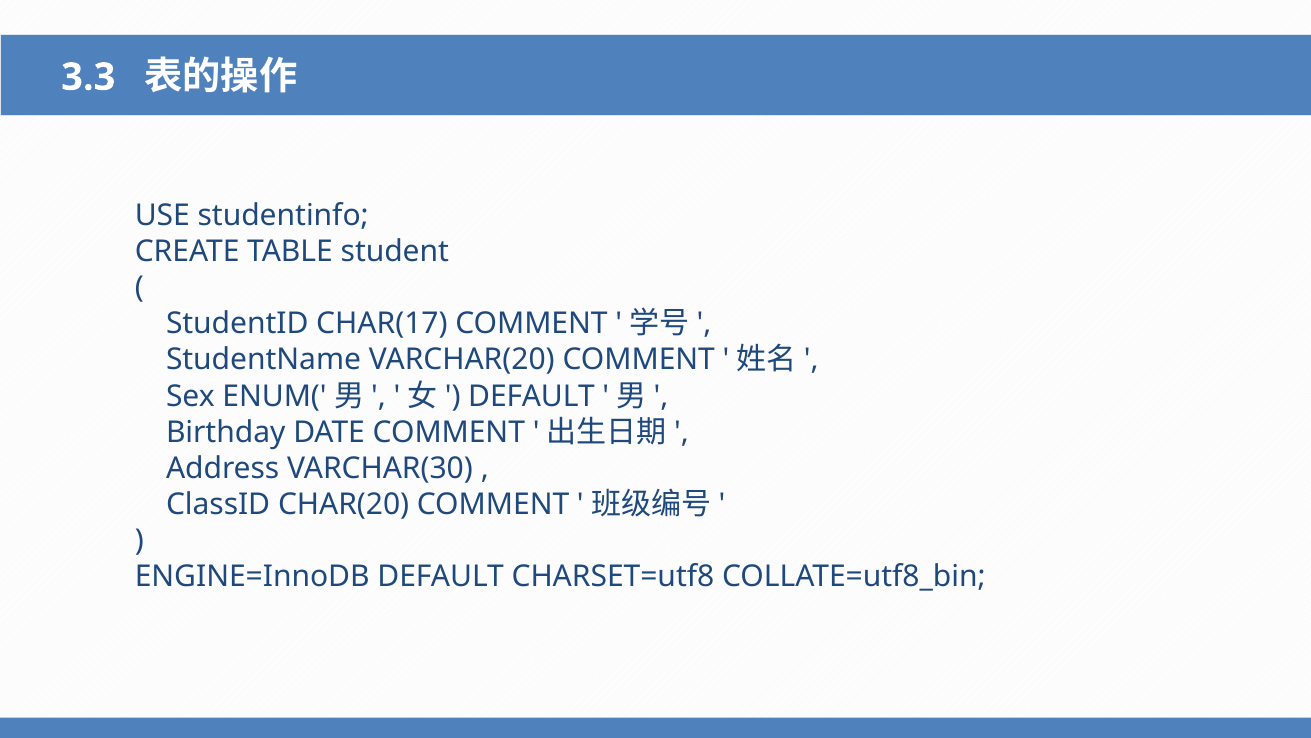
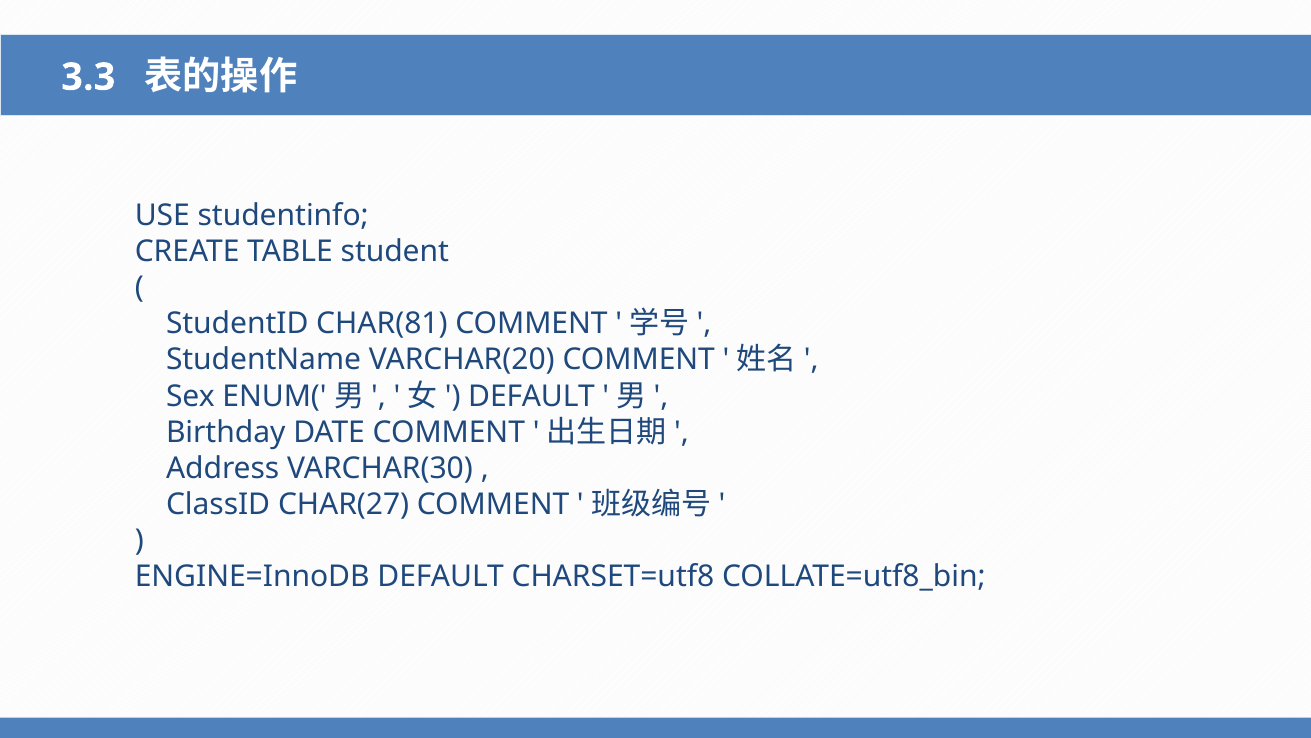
CHAR(17: CHAR(17 -> CHAR(81
CHAR(20: CHAR(20 -> CHAR(27
